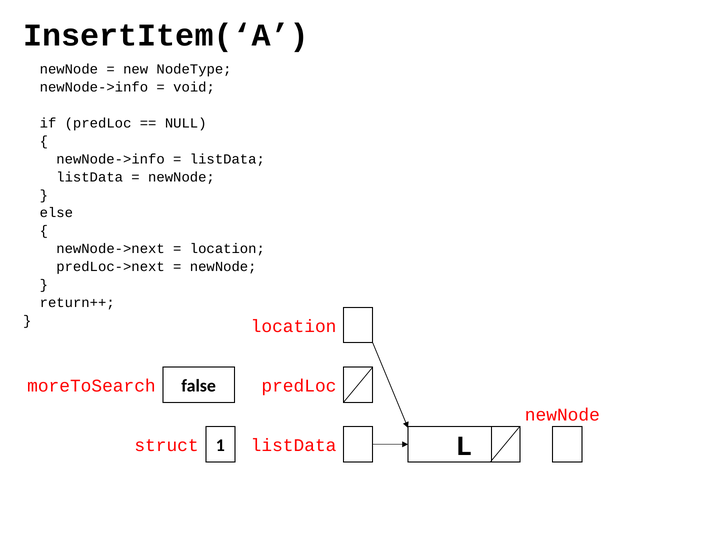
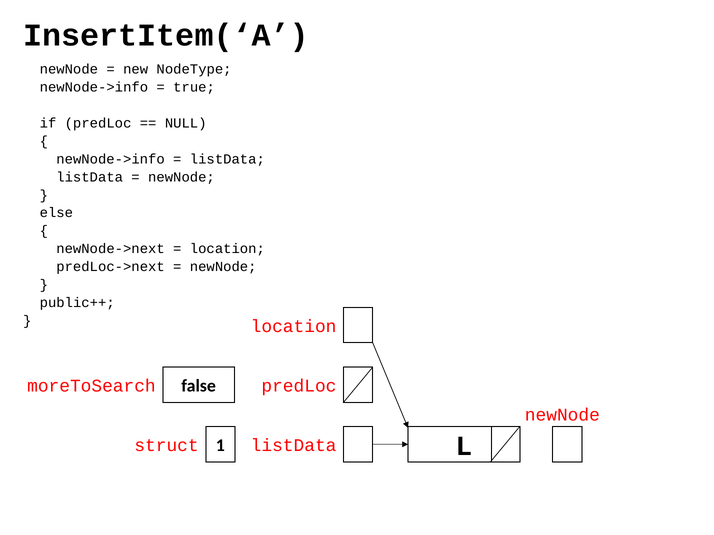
void: void -> true
return++: return++ -> public++
